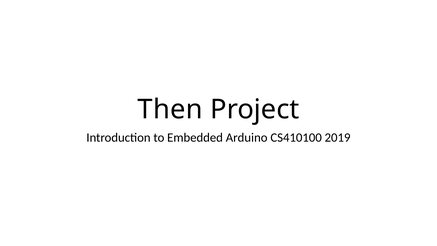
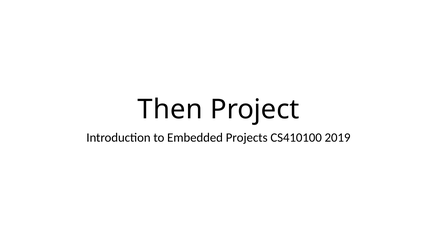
Arduino: Arduino -> Projects
